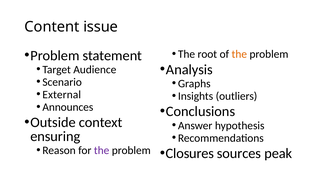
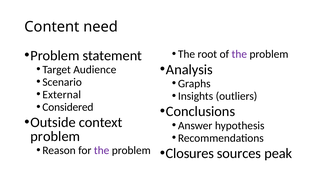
issue: issue -> need
the at (239, 54) colour: orange -> purple
Announces: Announces -> Considered
ensuring at (55, 136): ensuring -> problem
